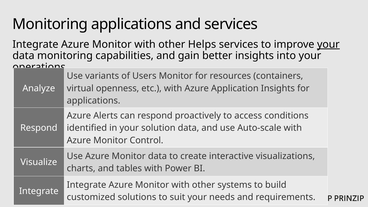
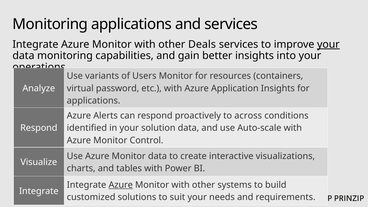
Helps: Helps -> Deals
openness: openness -> password
access: access -> across
Azure at (121, 185) underline: none -> present
